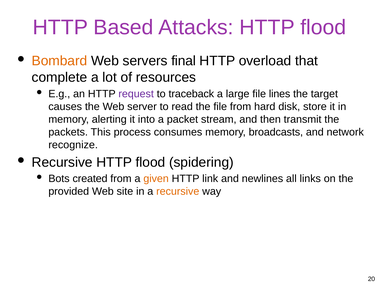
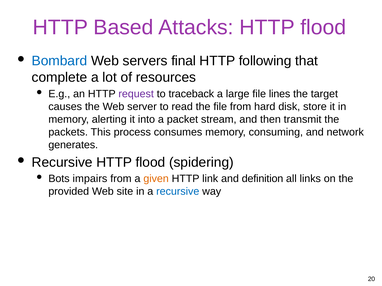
Bombard colour: orange -> blue
overload: overload -> following
broadcasts: broadcasts -> consuming
recognize: recognize -> generates
created: created -> impairs
newlines: newlines -> definition
recursive at (178, 192) colour: orange -> blue
